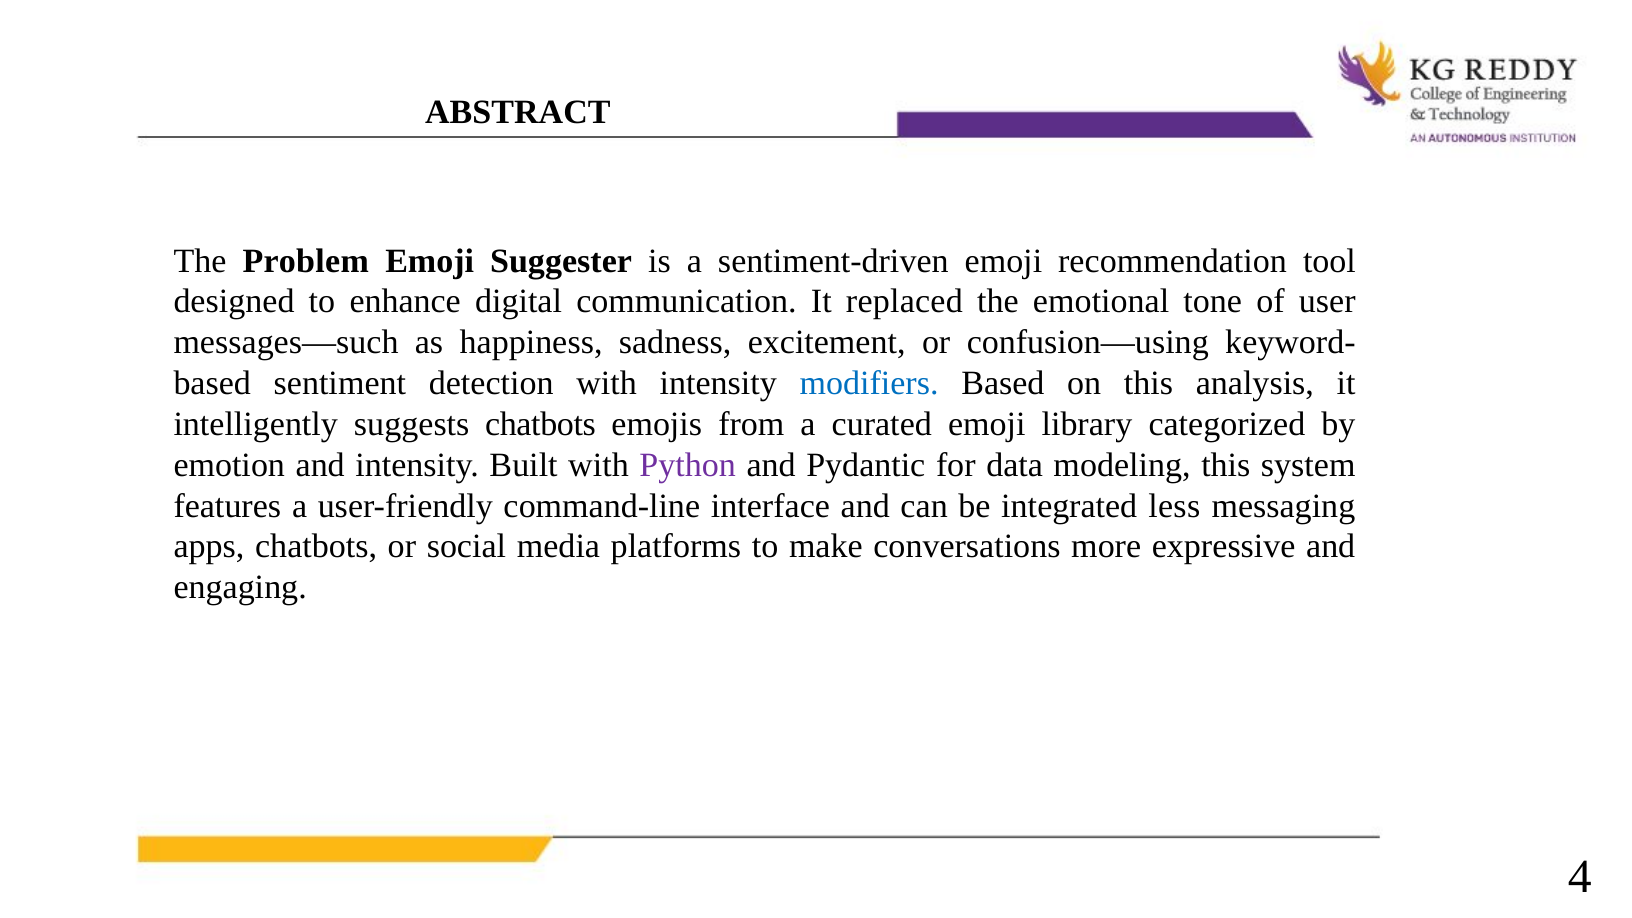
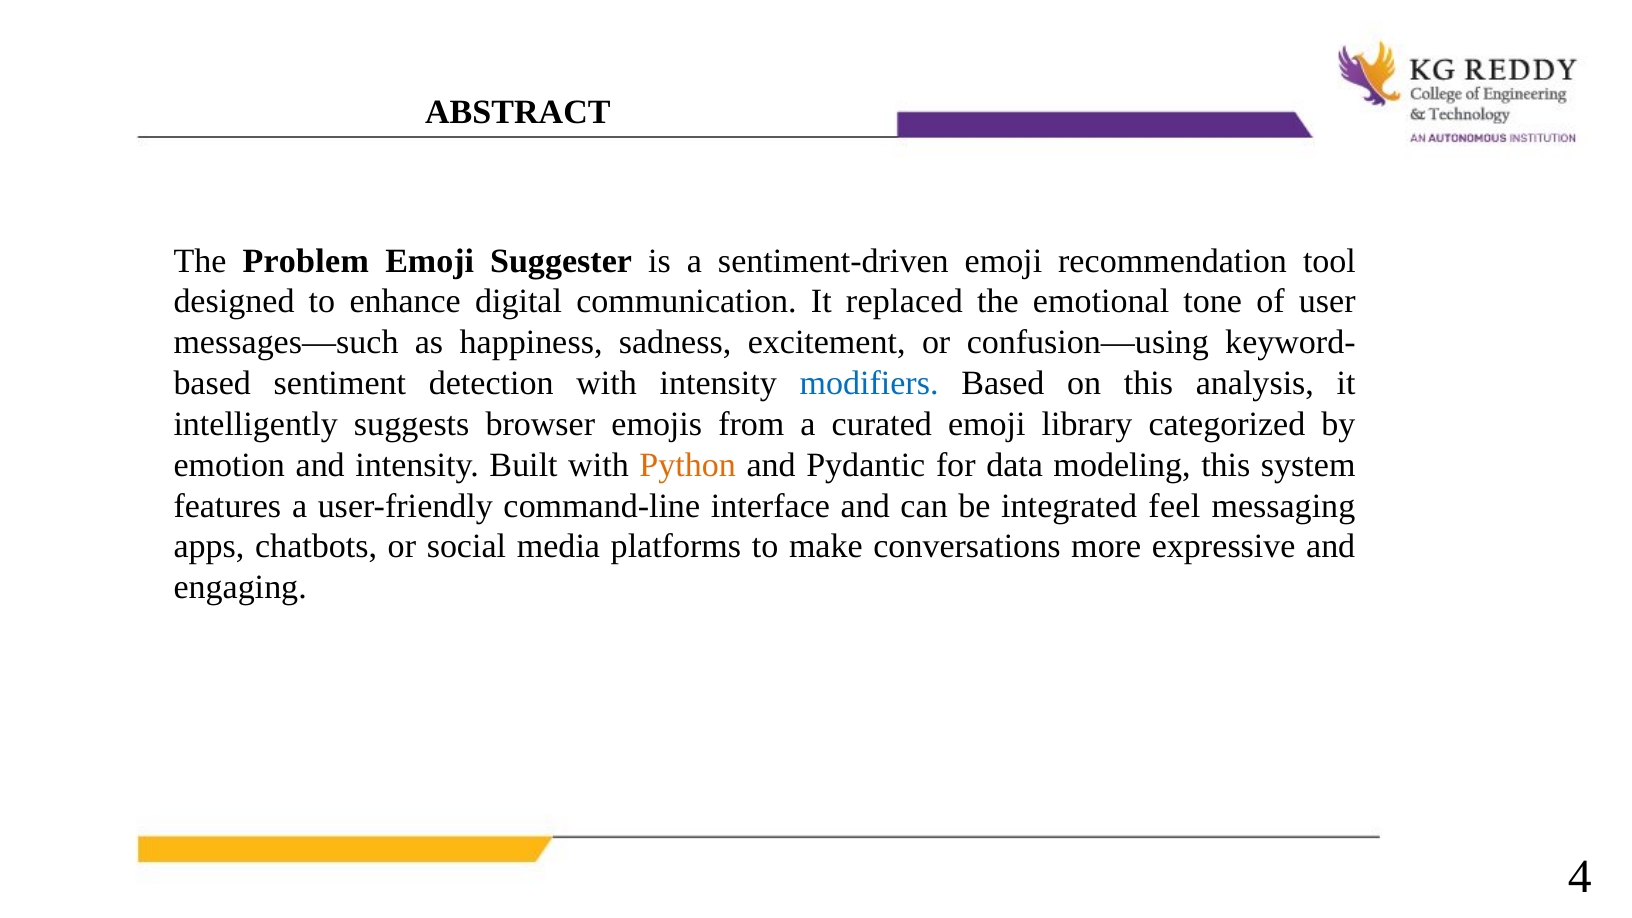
suggests chatbots: chatbots -> browser
Python colour: purple -> orange
less: less -> feel
